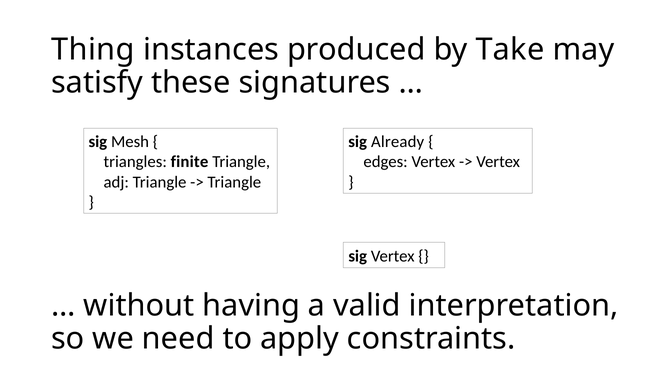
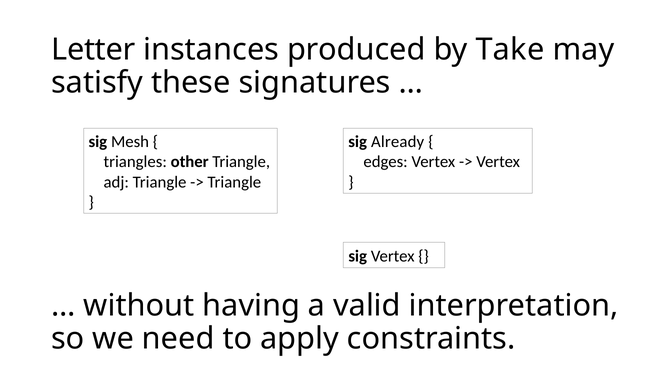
Thing: Thing -> Letter
finite: finite -> other
